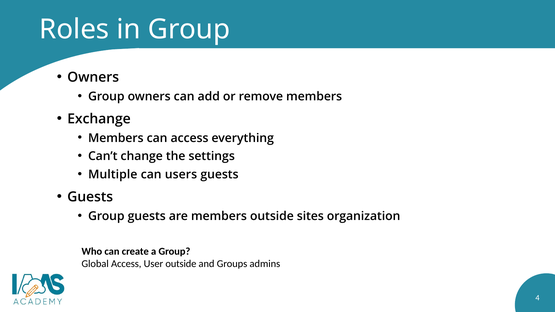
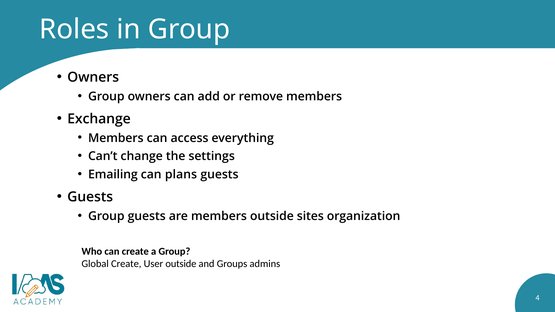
Multiple: Multiple -> Emailing
users: users -> plans
Global Access: Access -> Create
